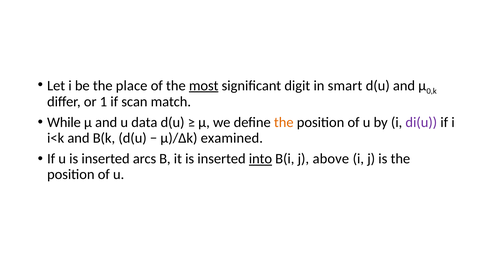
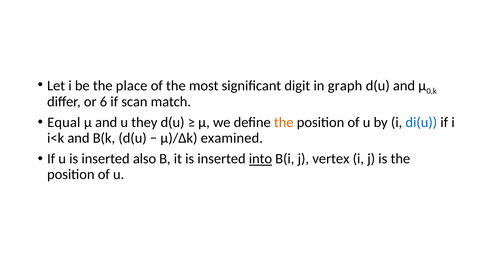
most underline: present -> none
smart: smart -> graph
1: 1 -> 6
While: While -> Equal
data: data -> they
di(u colour: purple -> blue
arcs: arcs -> also
above: above -> vertex
